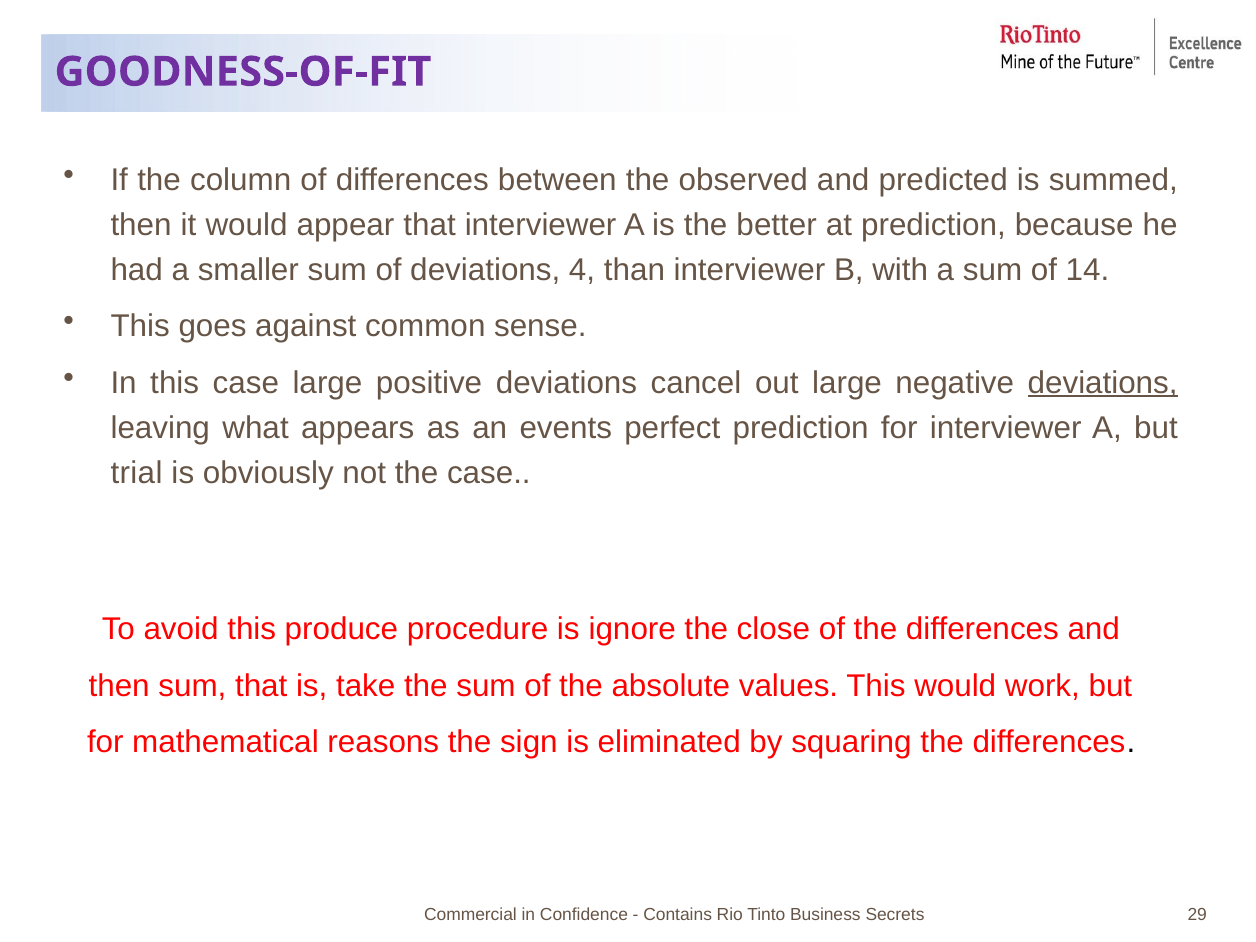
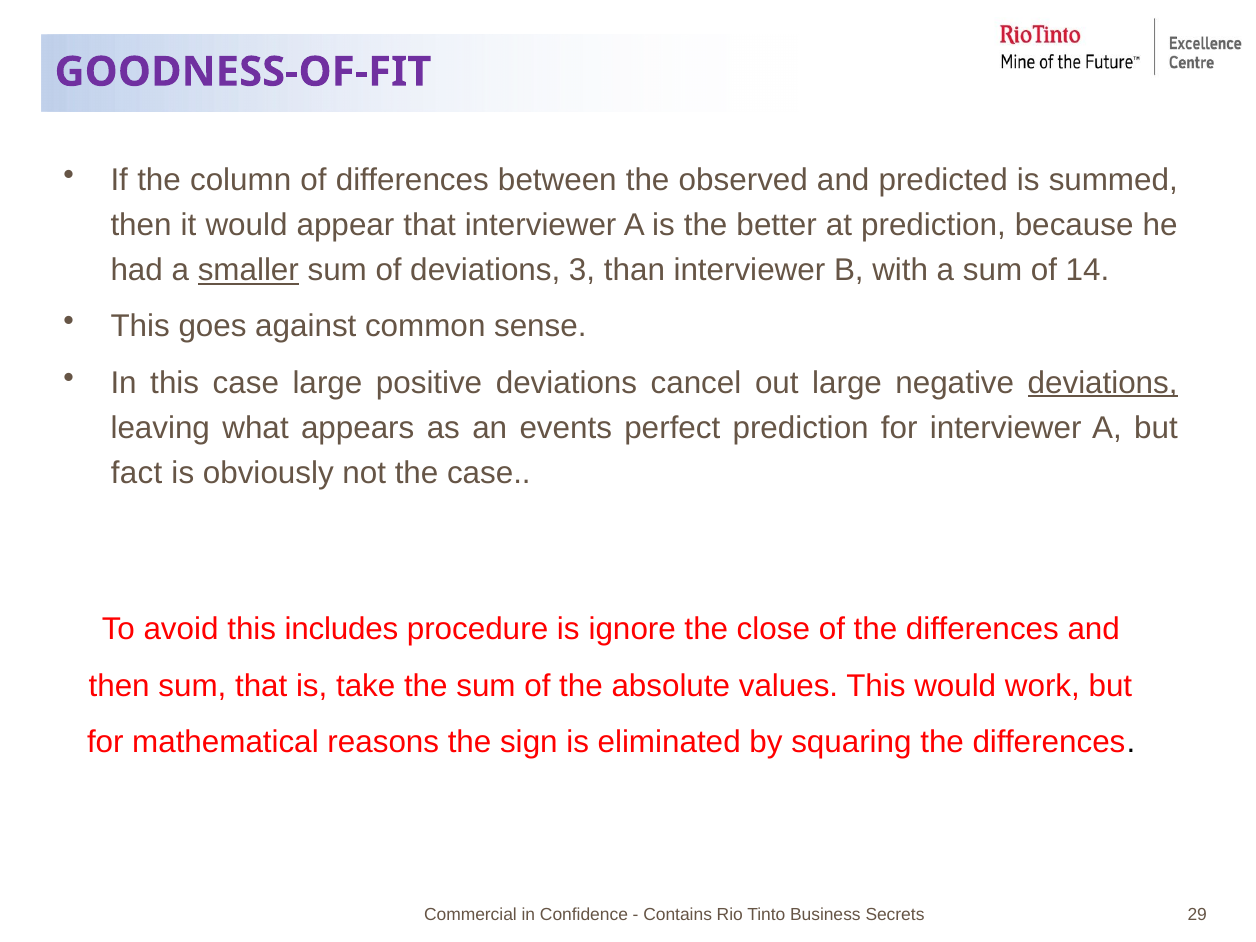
smaller underline: none -> present
4: 4 -> 3
trial: trial -> fact
produce: produce -> includes
